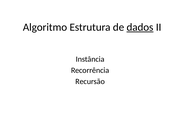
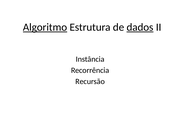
Algoritmo underline: none -> present
